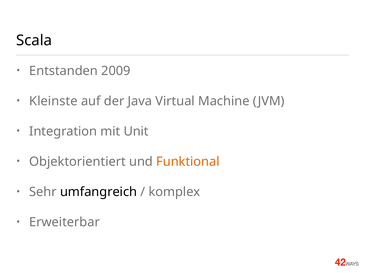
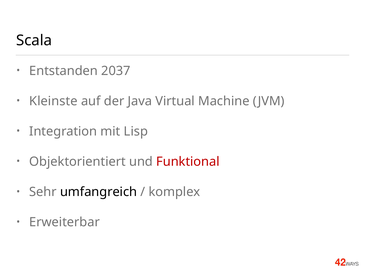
2009: 2009 -> 2037
Unit: Unit -> Lisp
Funktional colour: orange -> red
